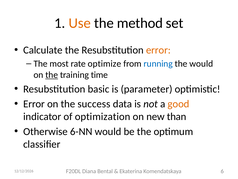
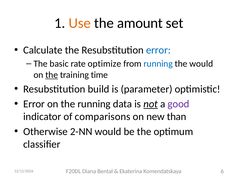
method: method -> amount
error at (158, 50) colour: orange -> blue
most: most -> basic
basic: basic -> build
the success: success -> running
not underline: none -> present
good colour: orange -> purple
optimization: optimization -> comparisons
6-NN: 6-NN -> 2-NN
